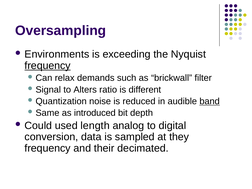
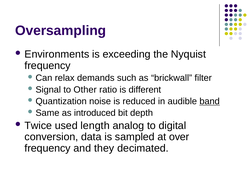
frequency at (48, 66) underline: present -> none
Alters: Alters -> Other
Could: Could -> Twice
they: they -> over
their: their -> they
